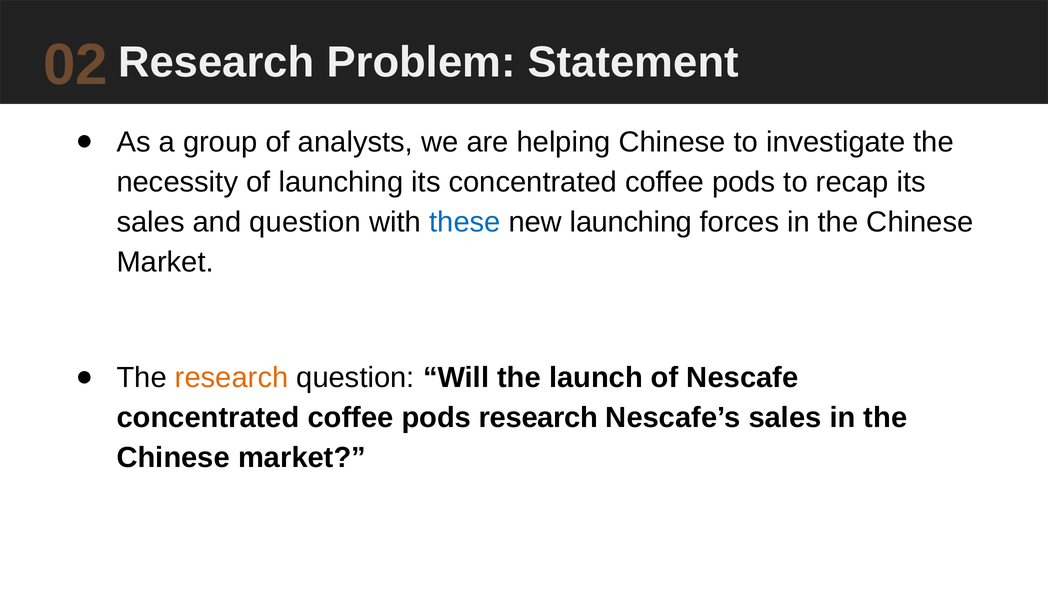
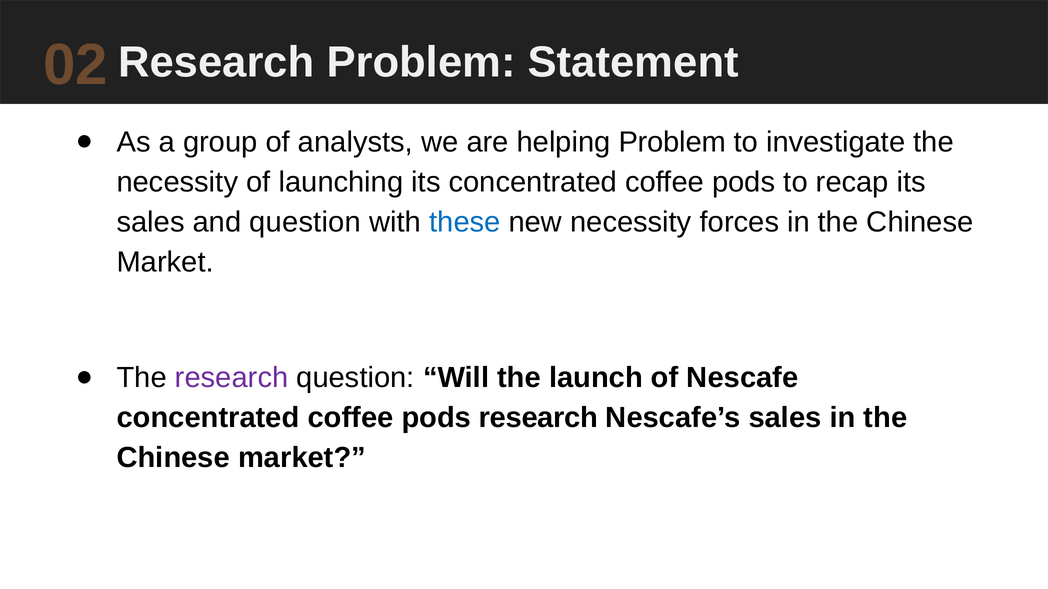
helping Chinese: Chinese -> Problem
new launching: launching -> necessity
research at (232, 378) colour: orange -> purple
